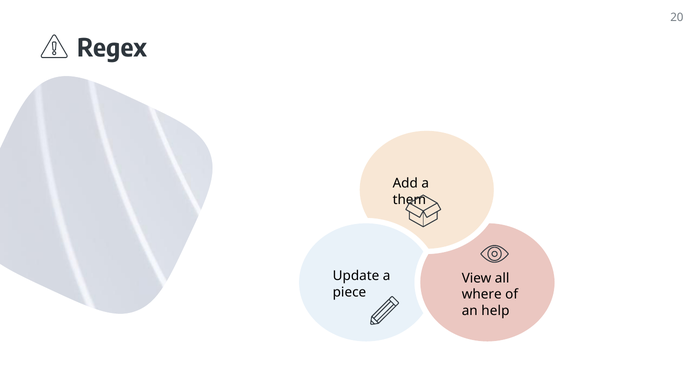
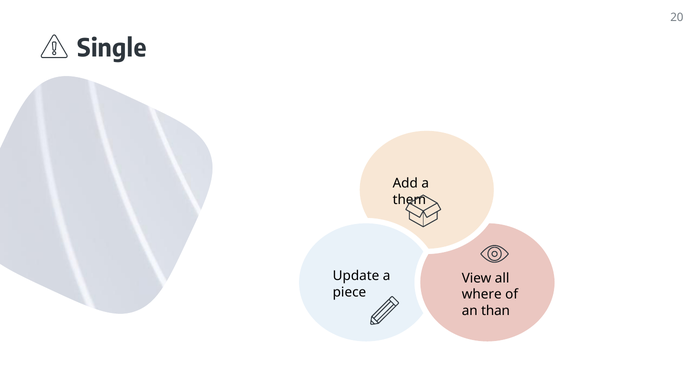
Regex: Regex -> Single
help: help -> than
